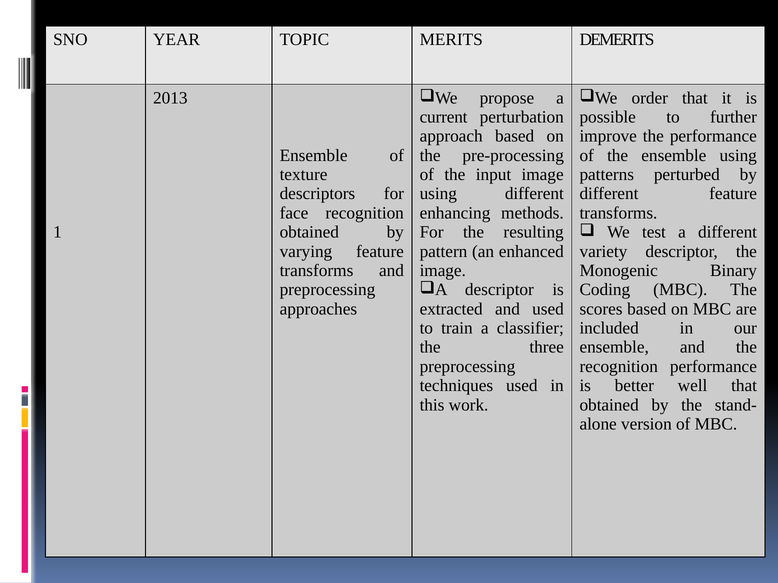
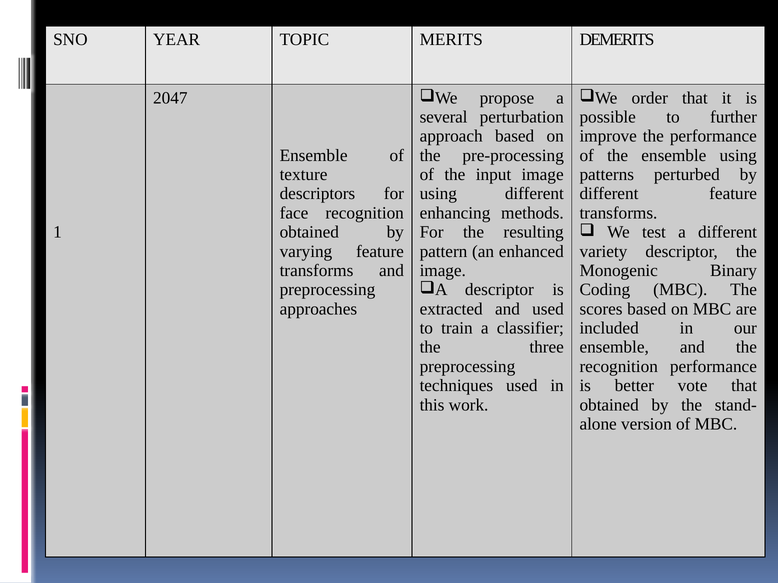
2013: 2013 -> 2047
current: current -> several
well: well -> vote
